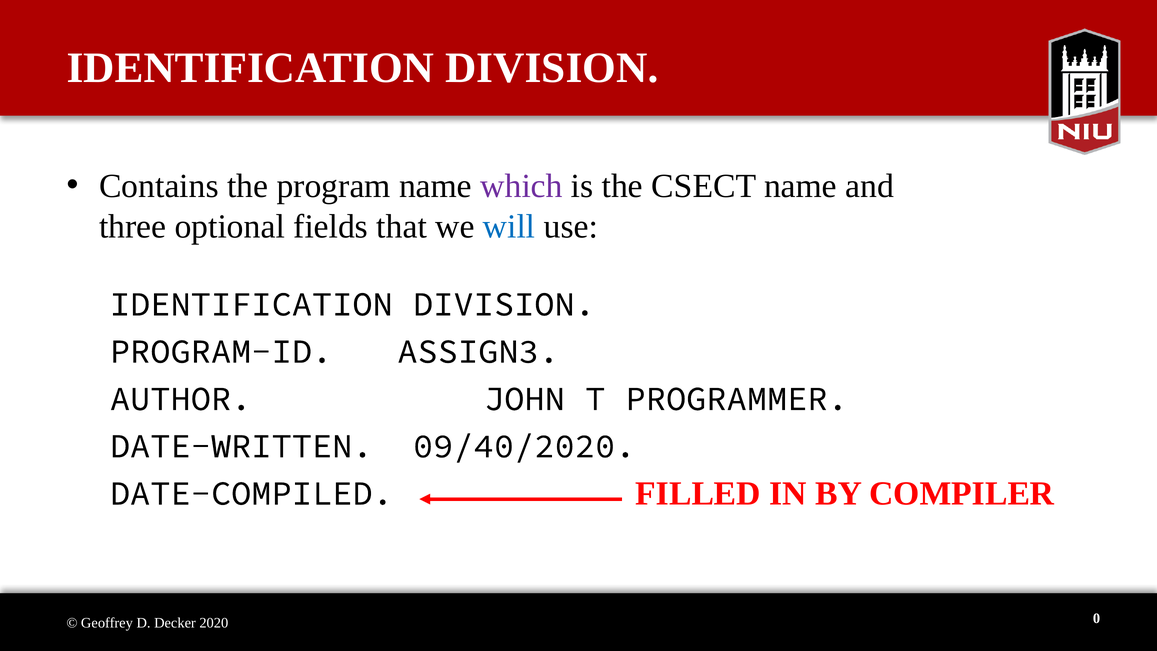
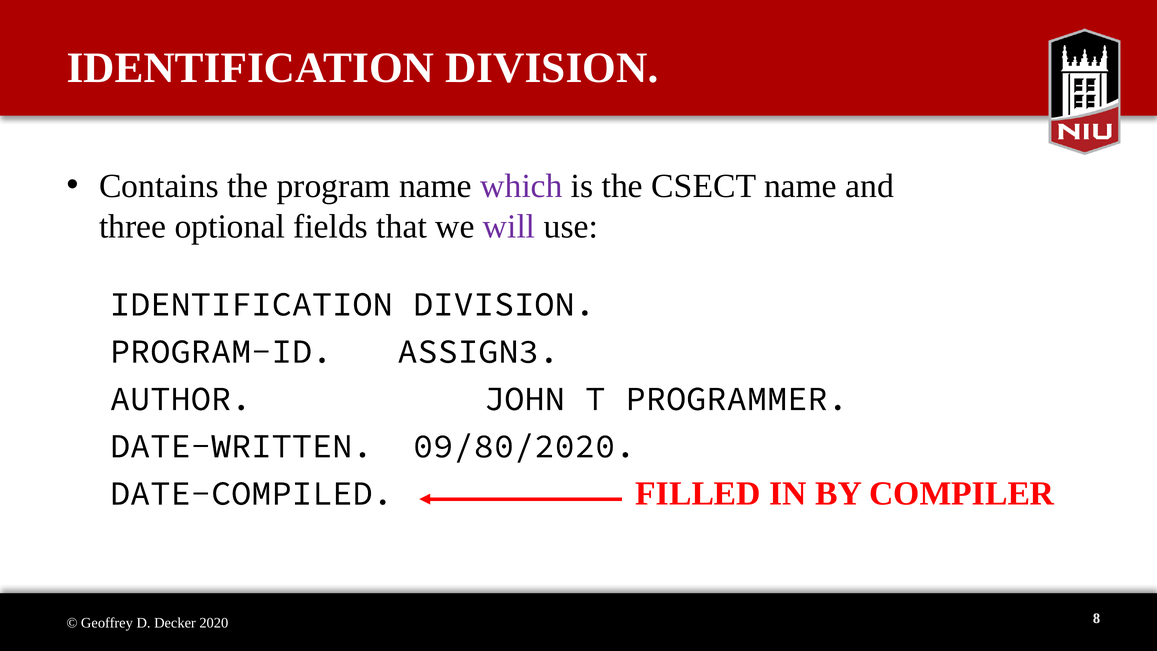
will colour: blue -> purple
09/40/2020: 09/40/2020 -> 09/80/2020
0: 0 -> 8
